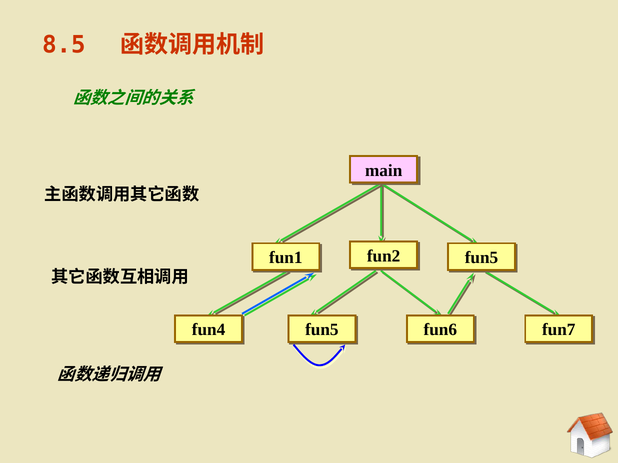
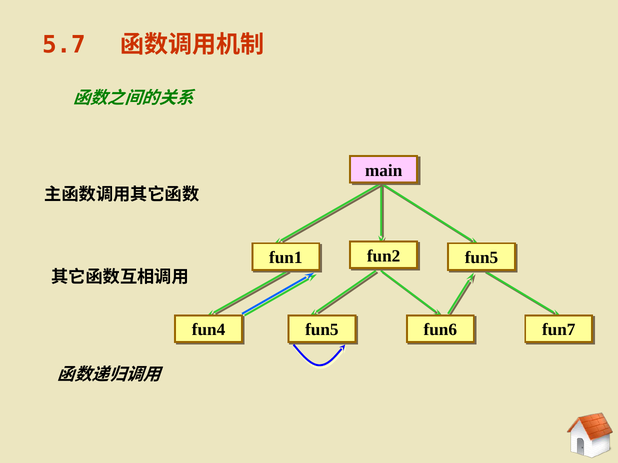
8.5: 8.5 -> 5.7
